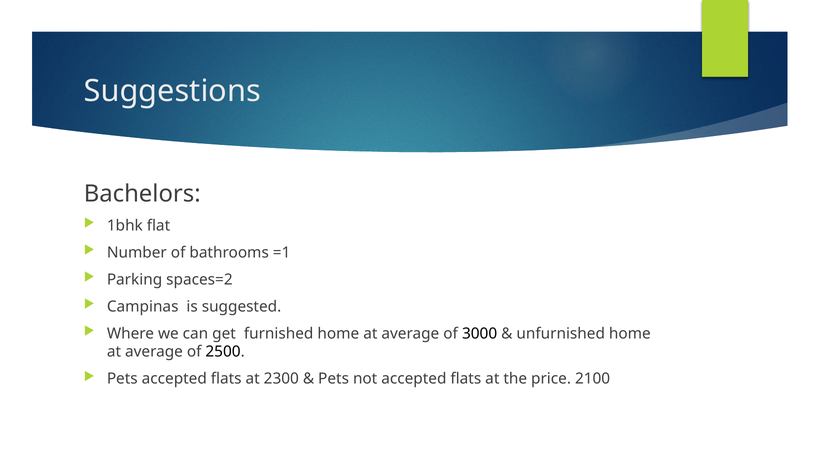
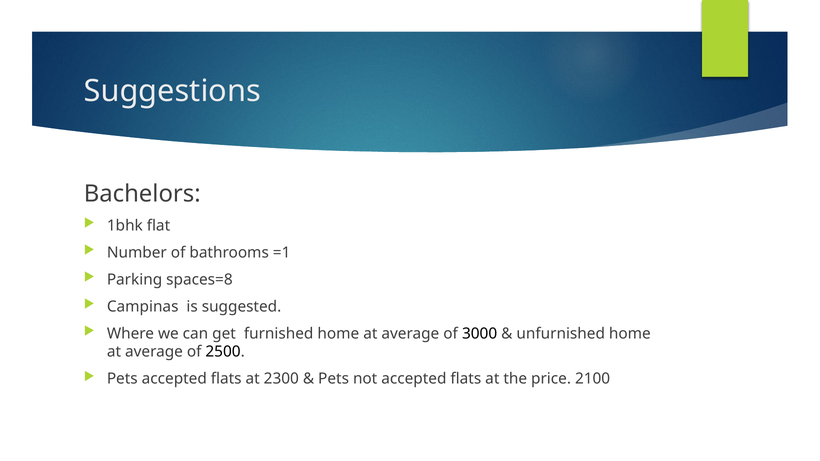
spaces=2: spaces=2 -> spaces=8
